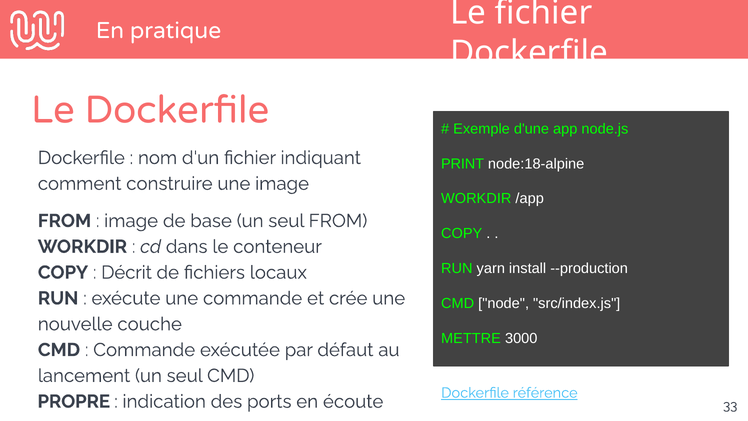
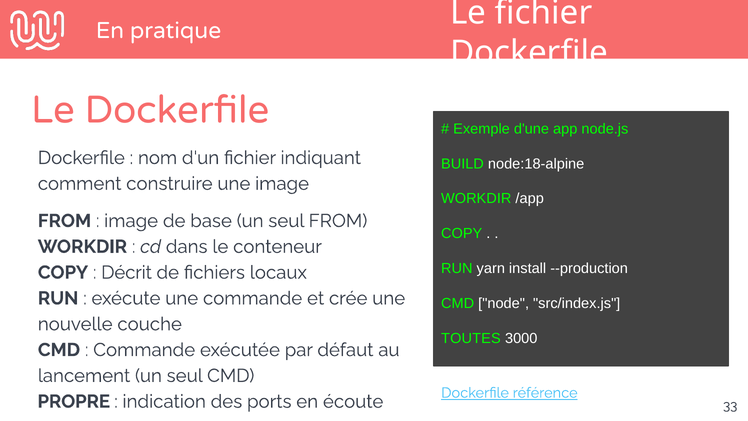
PRINT: PRINT -> BUILD
METTRE: METTRE -> TOUTES
